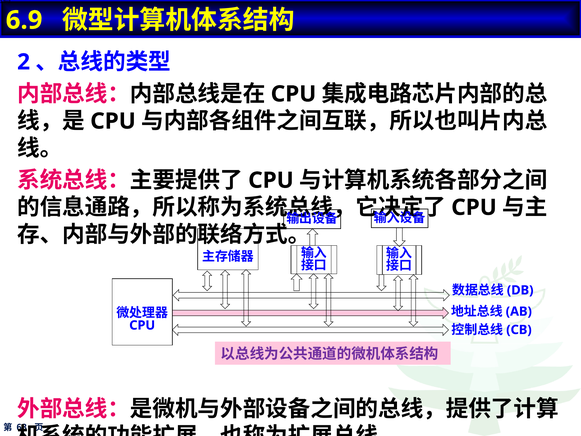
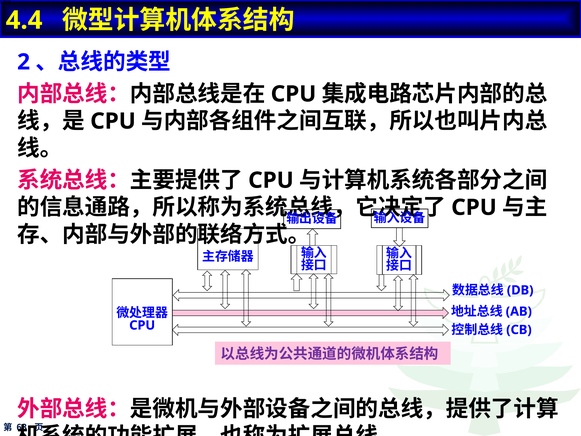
6.9: 6.9 -> 4.4
